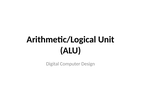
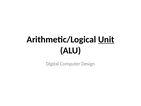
Unit underline: none -> present
